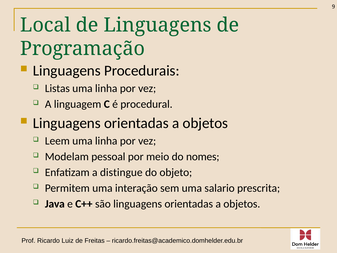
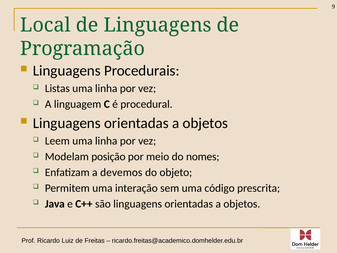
pessoal: pessoal -> posição
distingue: distingue -> devemos
salario: salario -> código
